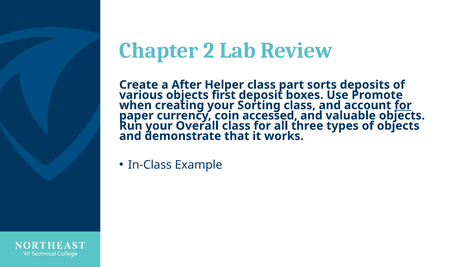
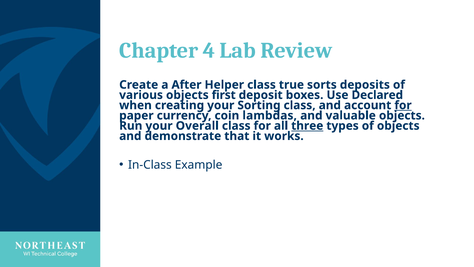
2: 2 -> 4
part: part -> true
Promote: Promote -> Declared
accessed: accessed -> lambdas
three underline: none -> present
